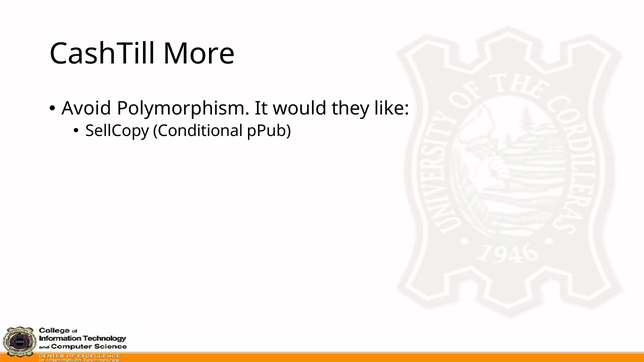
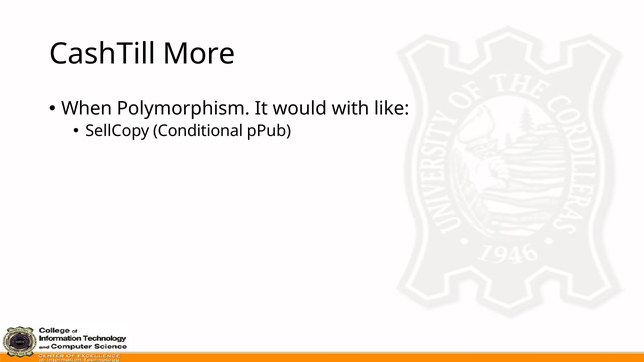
Avoid: Avoid -> When
they: they -> with
